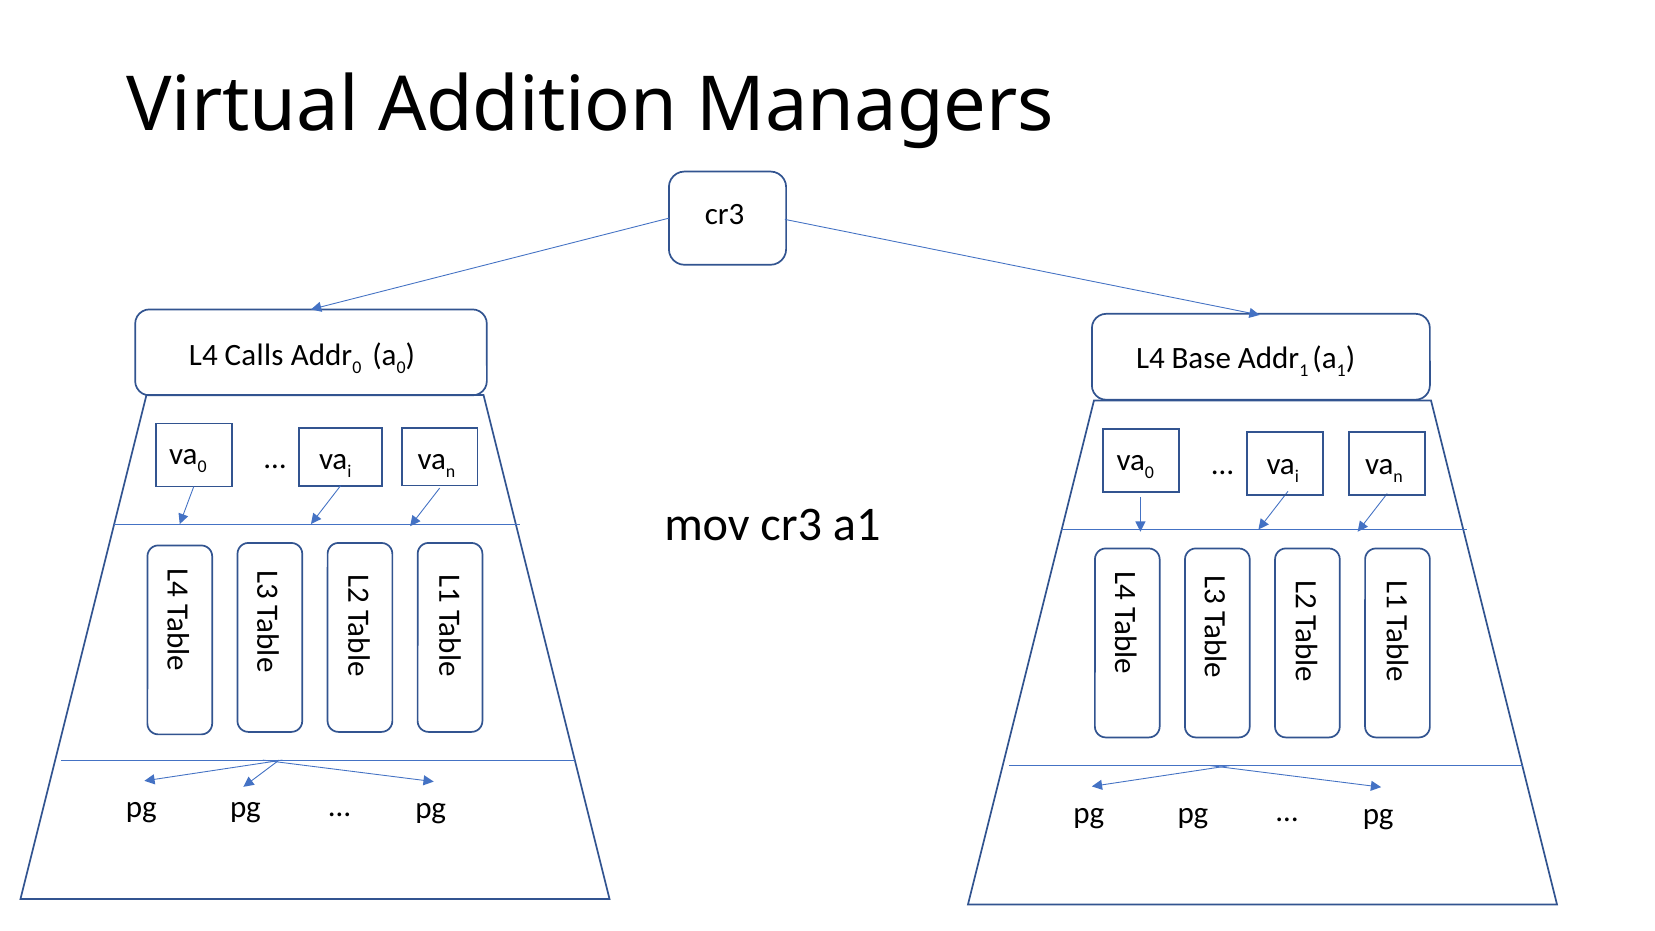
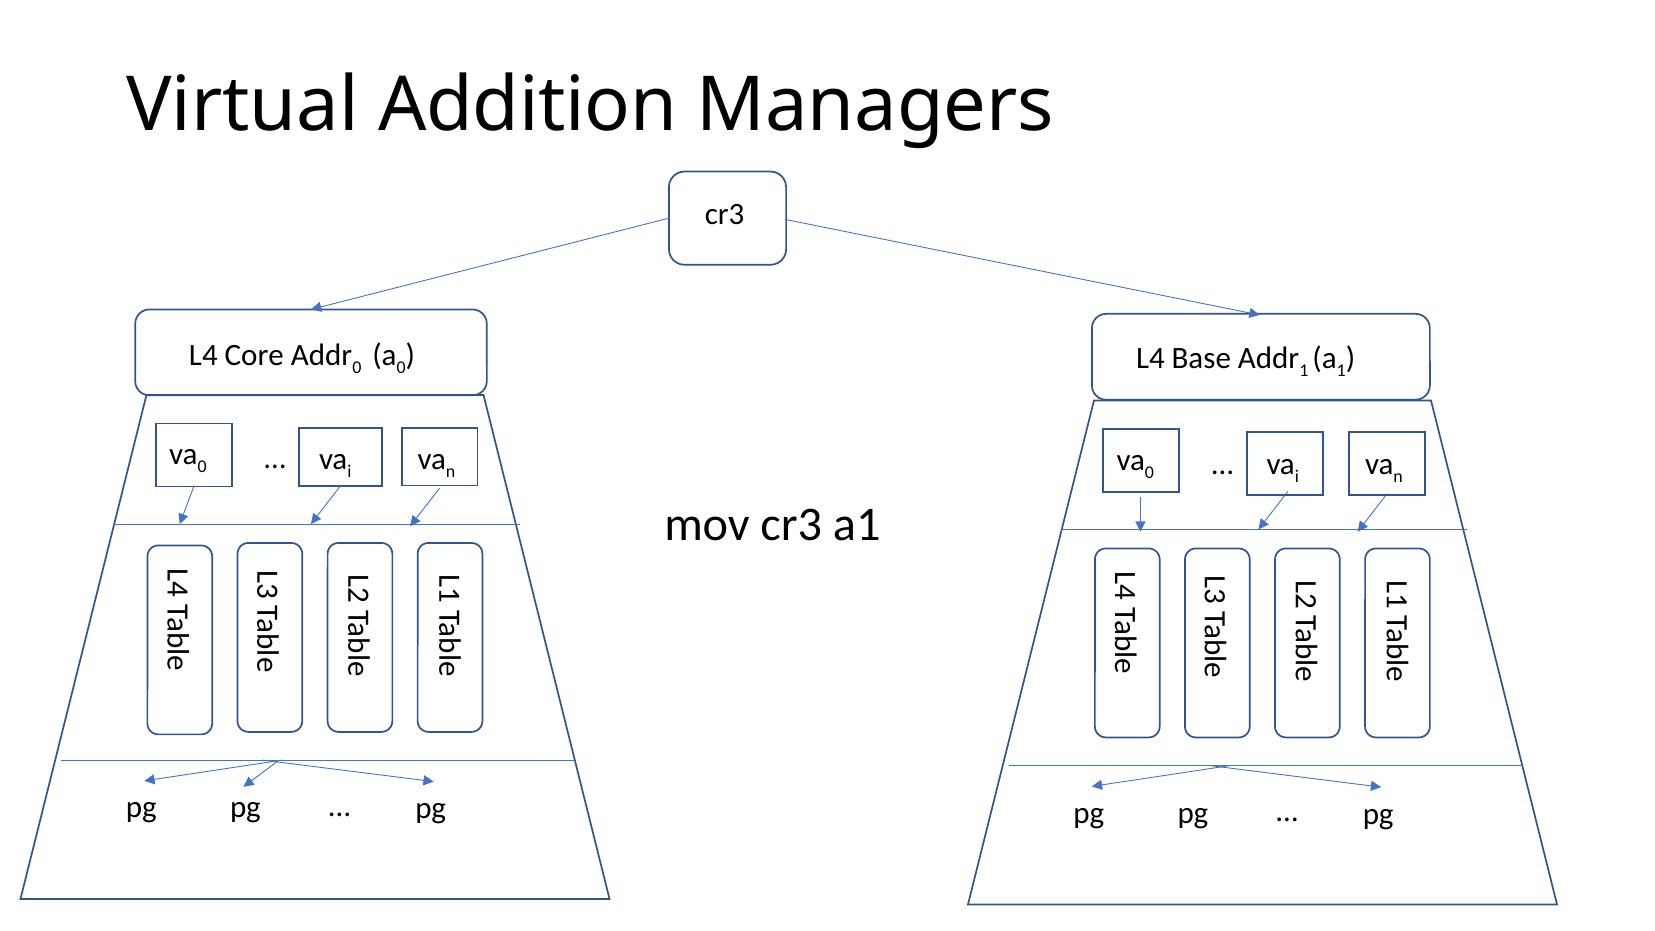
Calls: Calls -> Core
